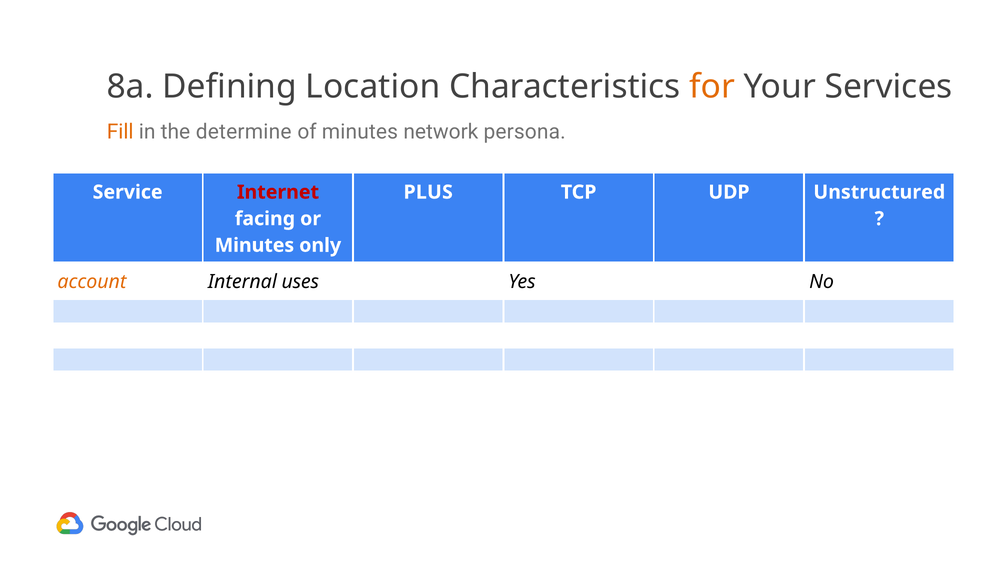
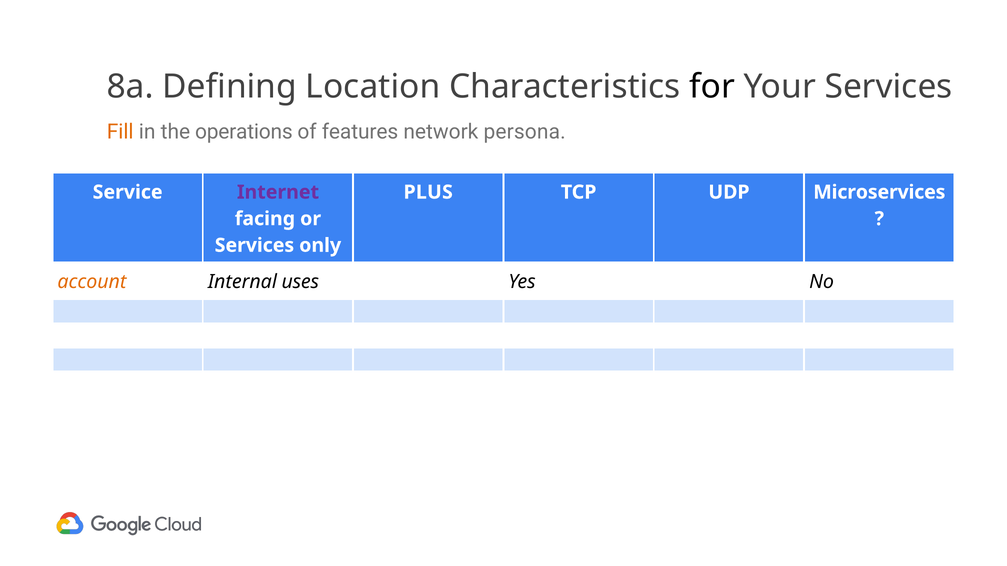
for colour: orange -> black
determine: determine -> operations
of minutes: minutes -> features
Internet colour: red -> purple
Unstructured: Unstructured -> Microservices
Minutes at (254, 246): Minutes -> Services
